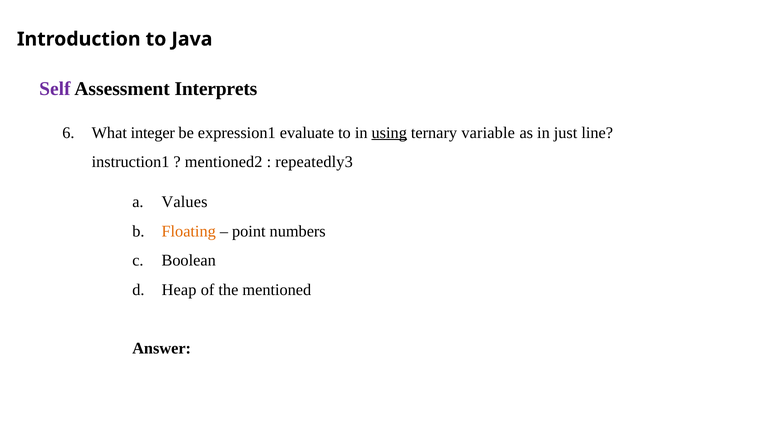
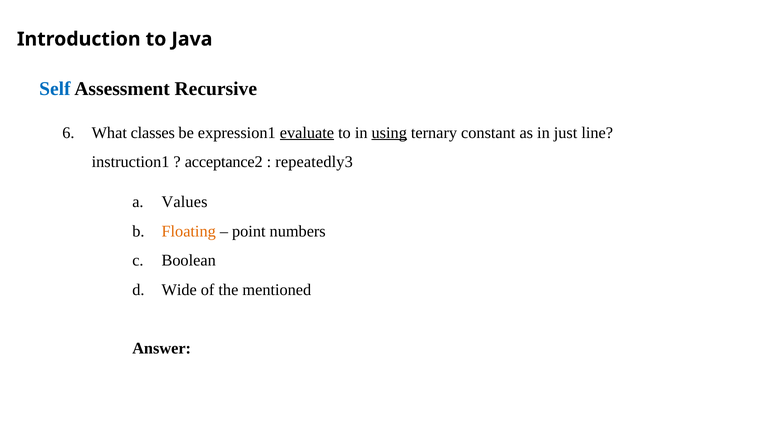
Self colour: purple -> blue
Interprets: Interprets -> Recursive
integer: integer -> classes
evaluate underline: none -> present
variable: variable -> constant
mentioned2: mentioned2 -> acceptance2
Heap: Heap -> Wide
